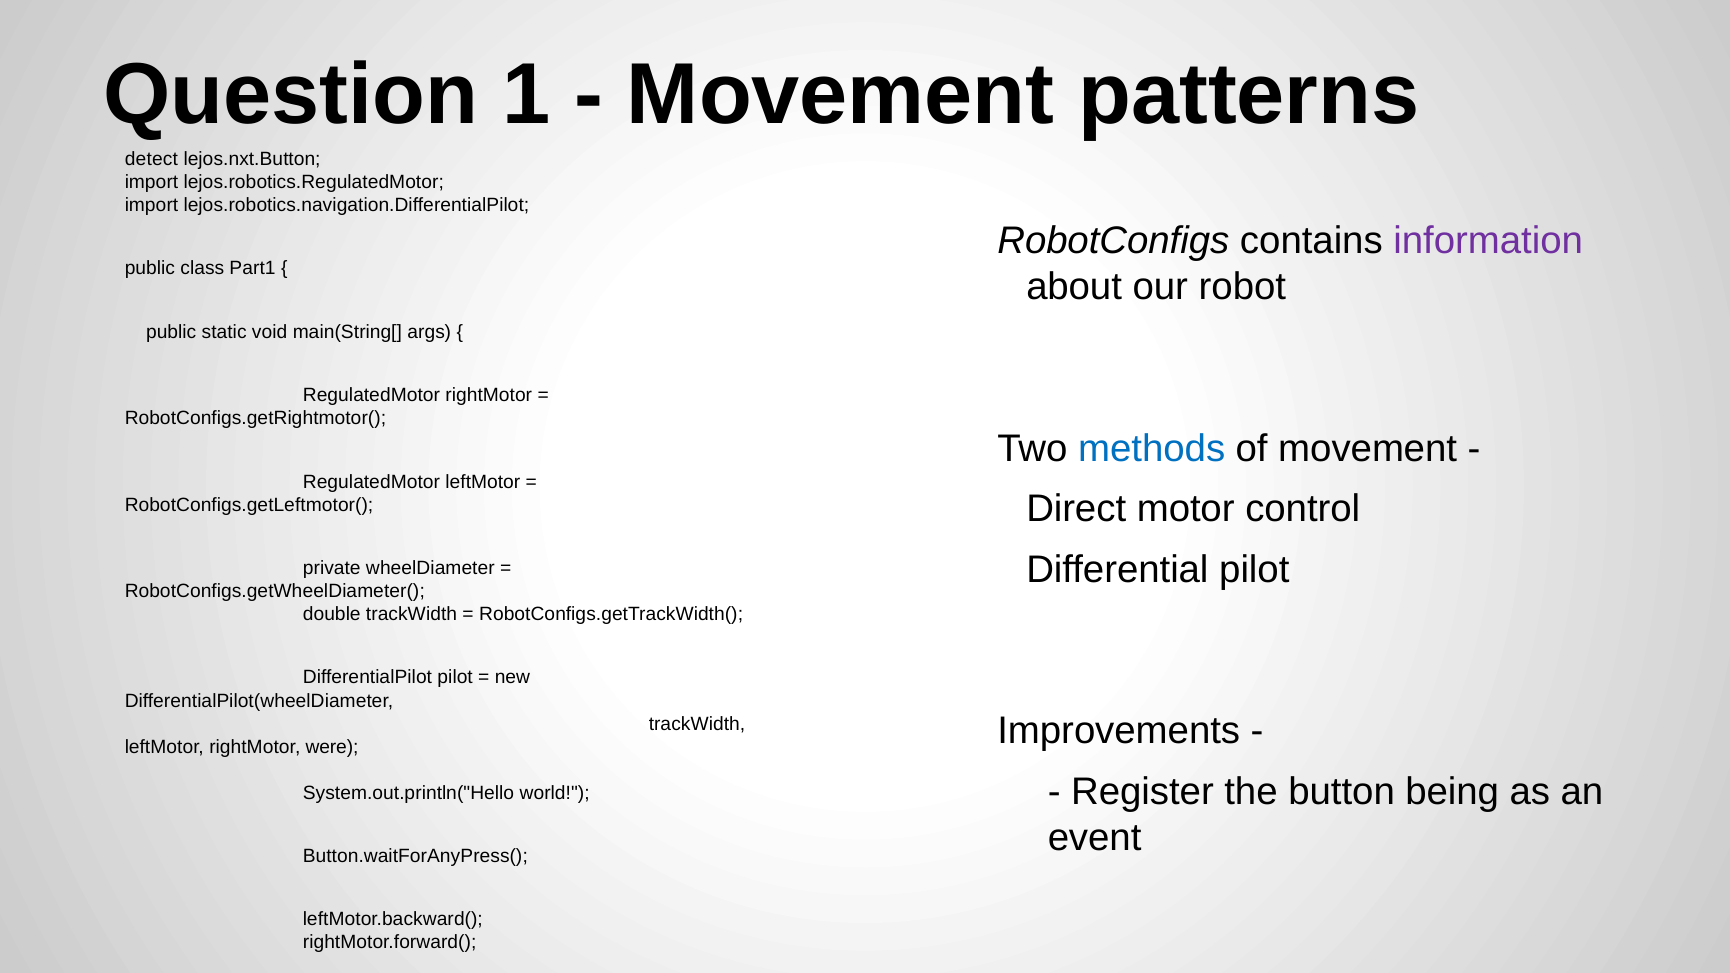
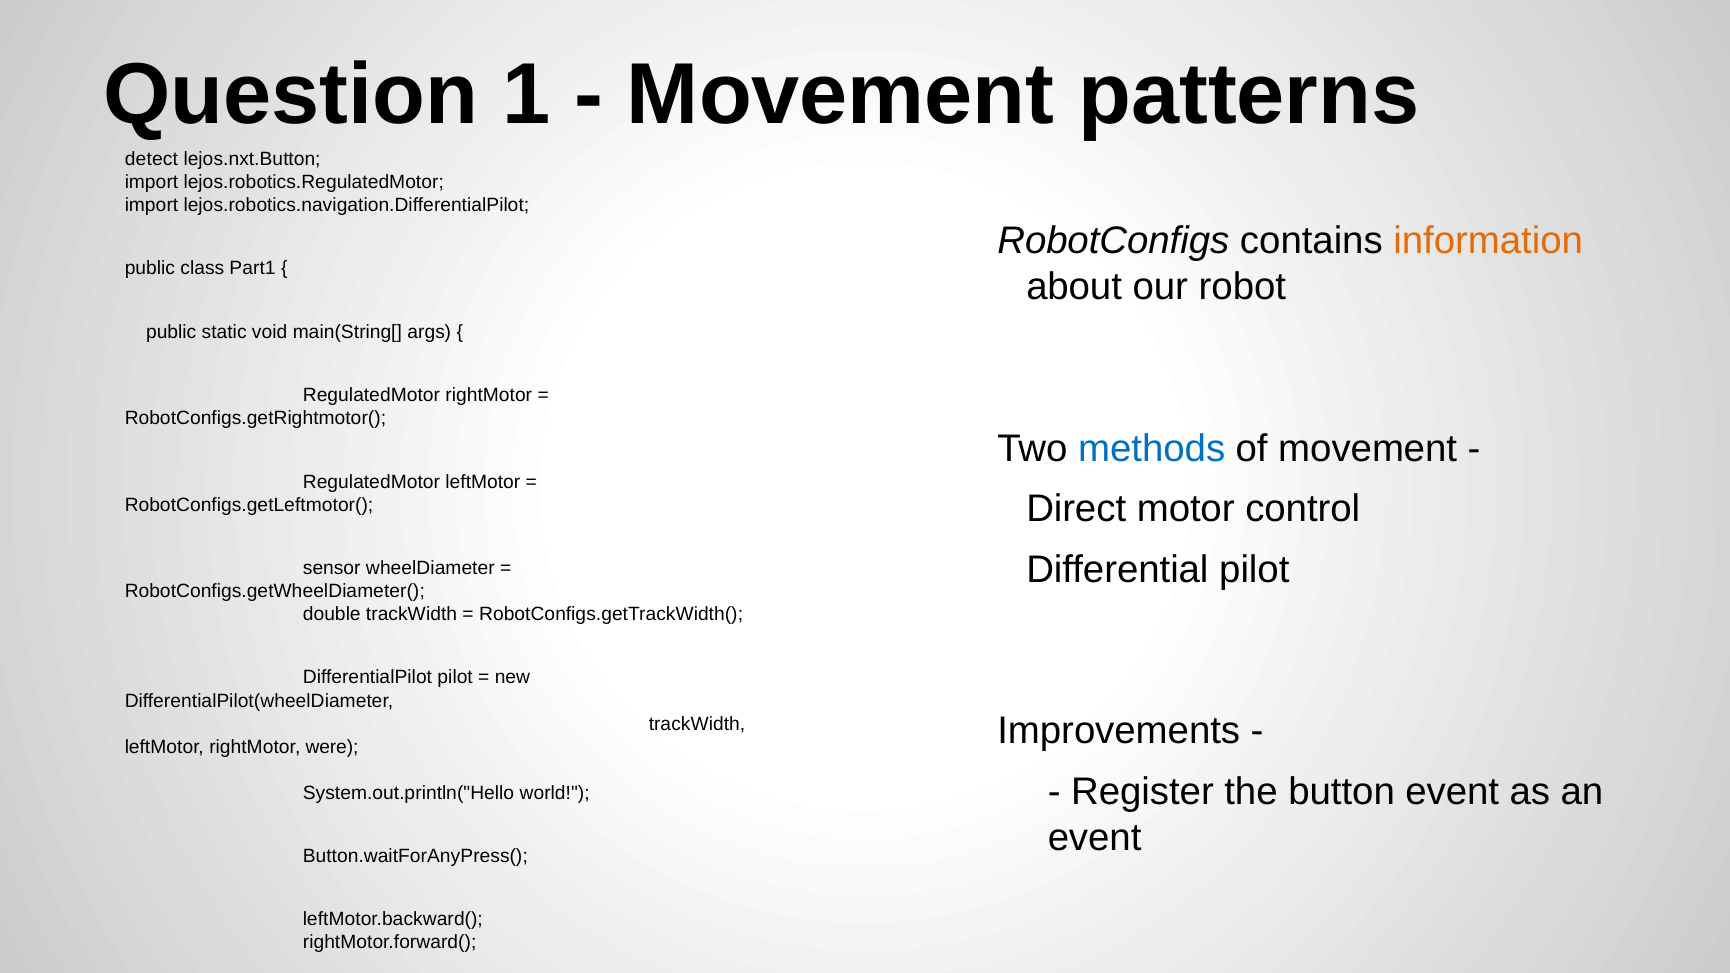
information colour: purple -> orange
private: private -> sensor
button being: being -> event
